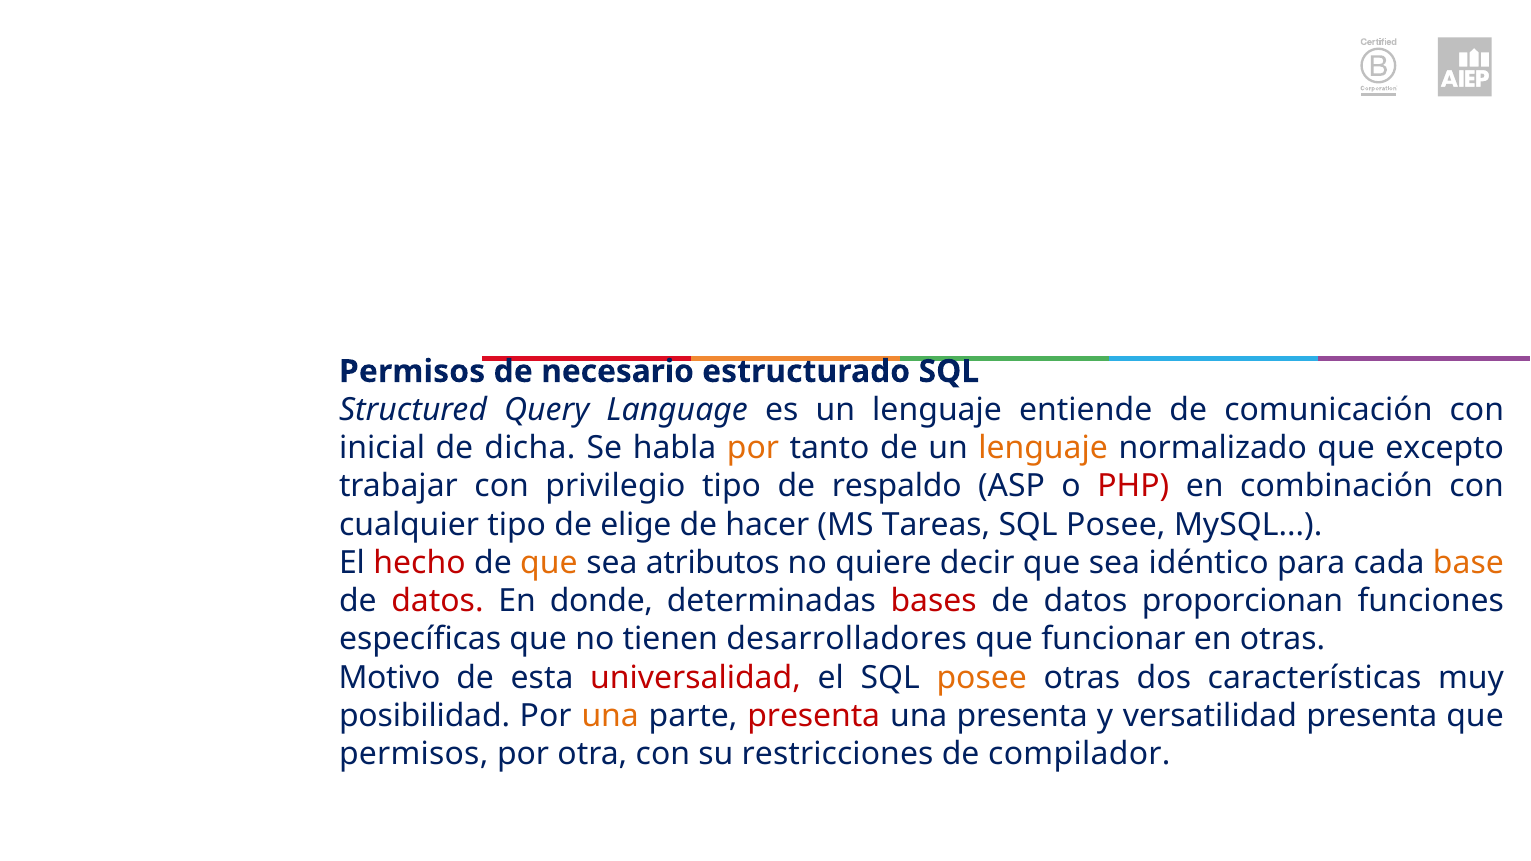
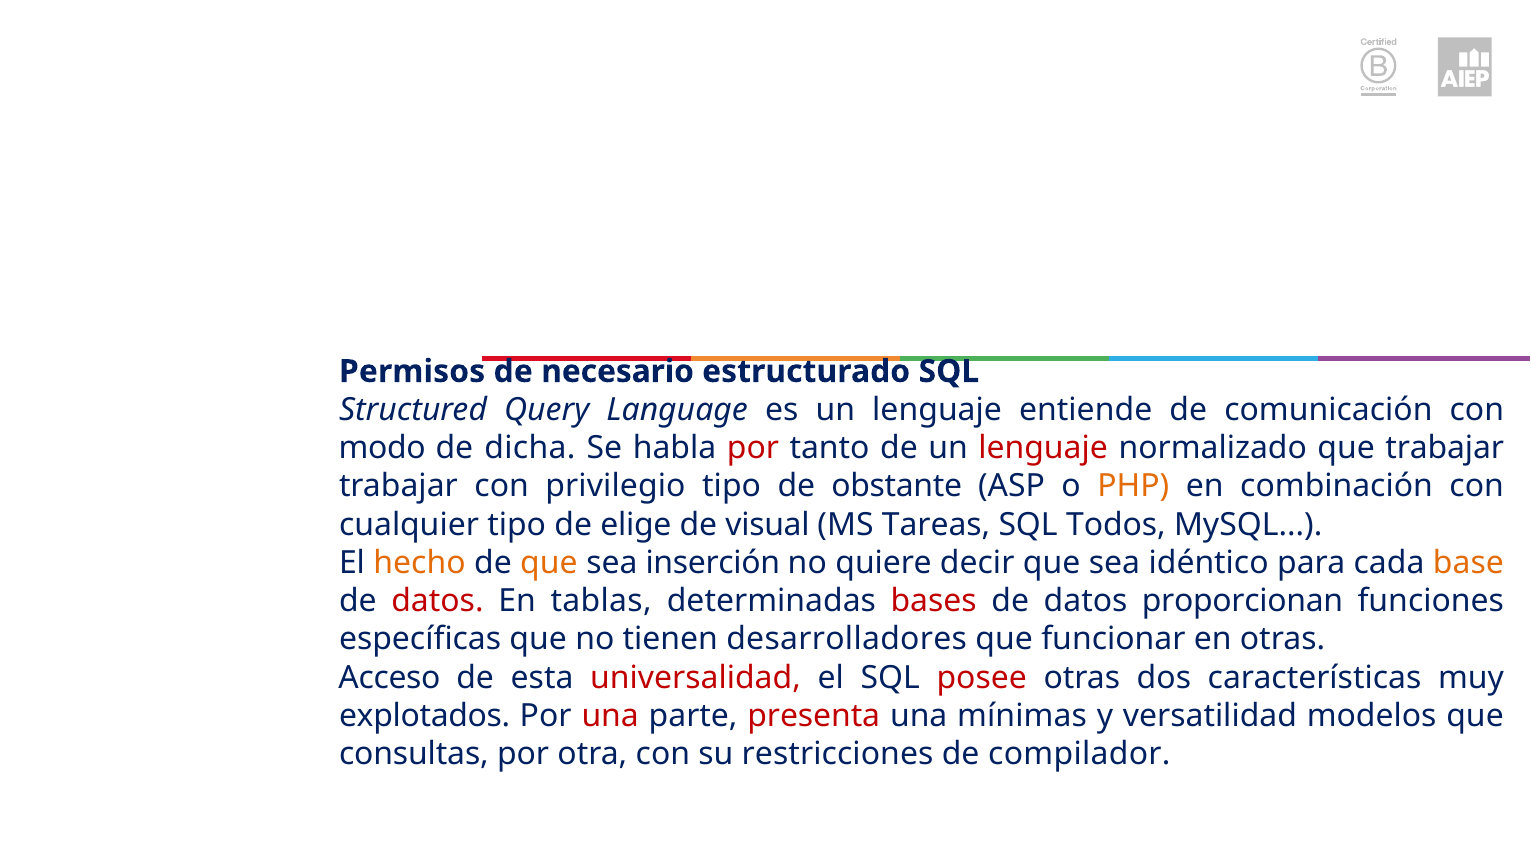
inicial: inicial -> modo
por at (753, 448) colour: orange -> red
lenguaje at (1043, 448) colour: orange -> red
que excepto: excepto -> trabajar
respaldo: respaldo -> obstante
PHP colour: red -> orange
hacer: hacer -> visual
Posee at (1116, 525): Posee -> Todos
hecho colour: red -> orange
atributos: atributos -> inserción
donde: donde -> tablas
Motivo: Motivo -> Acceso
posee at (982, 678) colour: orange -> red
posibilidad: posibilidad -> explotados
una at (610, 716) colour: orange -> red
una presenta: presenta -> mínimas
versatilidad presenta: presenta -> modelos
permisos at (414, 754): permisos -> consultas
